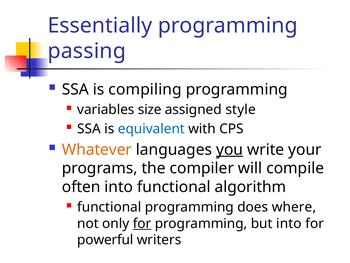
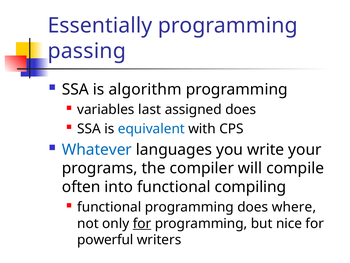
compiling: compiling -> algorithm
size: size -> last
assigned style: style -> does
Whatever colour: orange -> blue
you underline: present -> none
algorithm: algorithm -> compiling
but into: into -> nice
